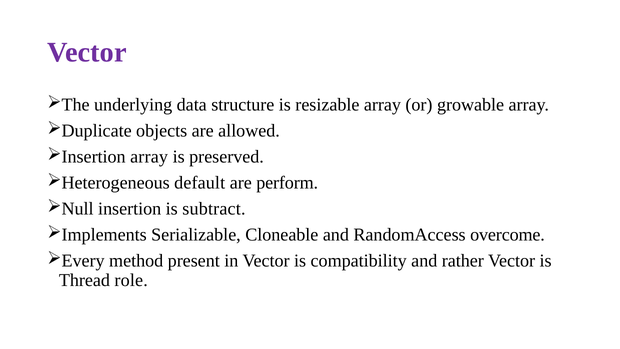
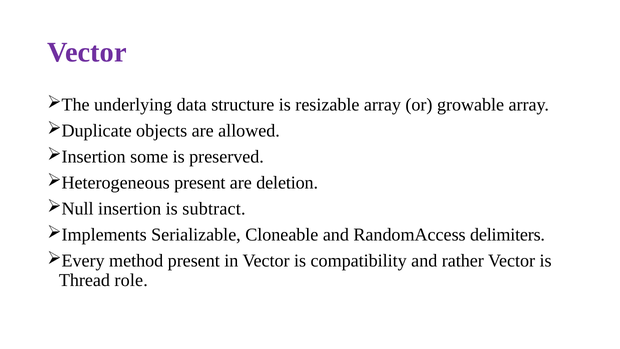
array at (149, 157): array -> some
default at (200, 183): default -> present
perform: perform -> deletion
overcome: overcome -> delimiters
